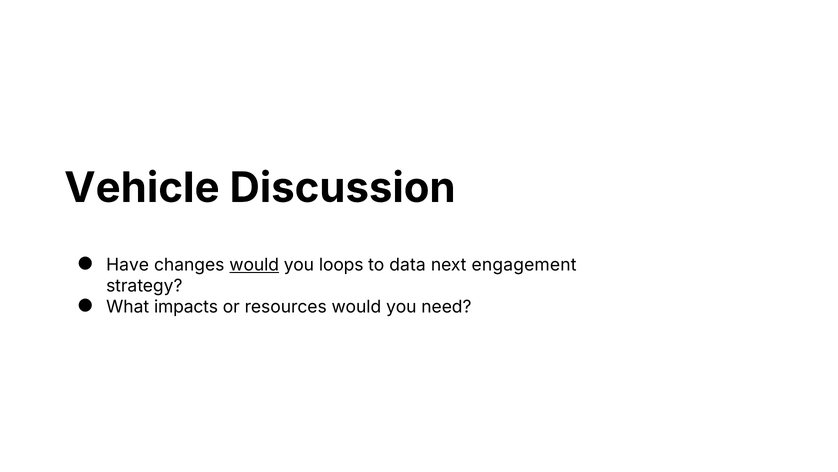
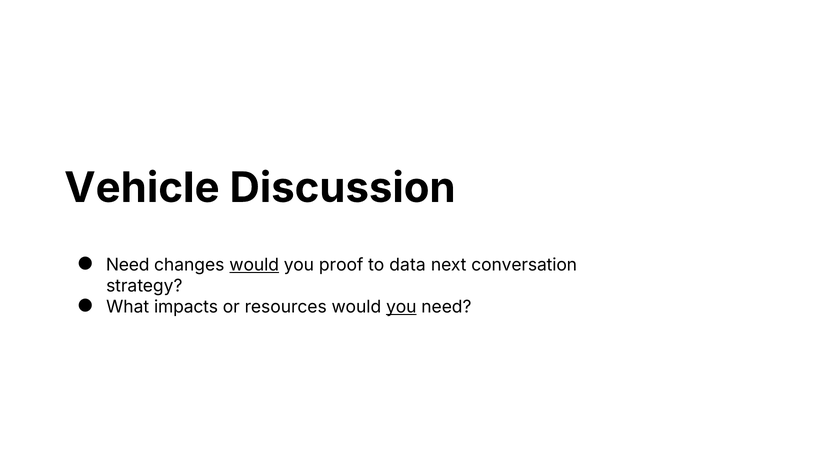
Have at (128, 265): Have -> Need
loops: loops -> proof
engagement: engagement -> conversation
you at (401, 306) underline: none -> present
